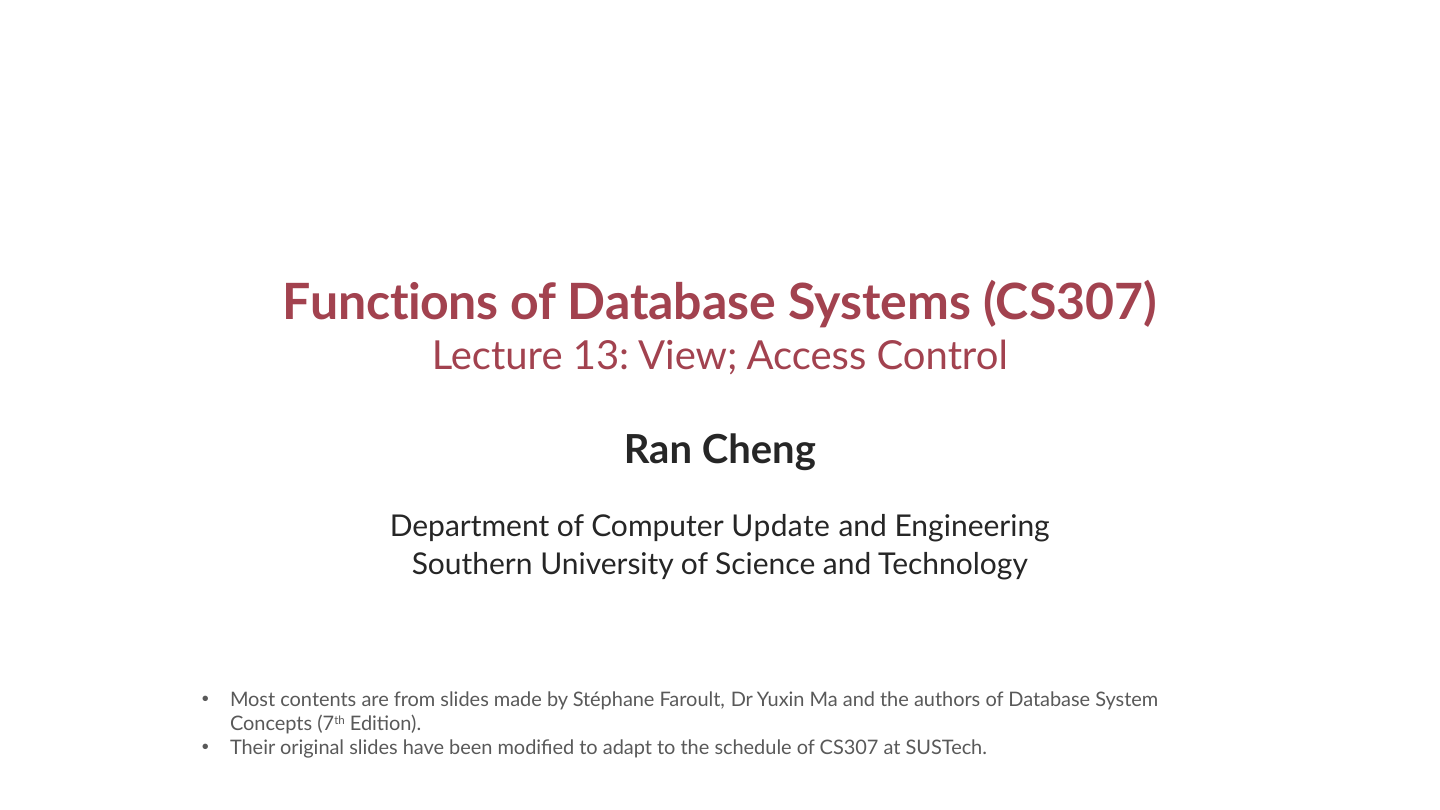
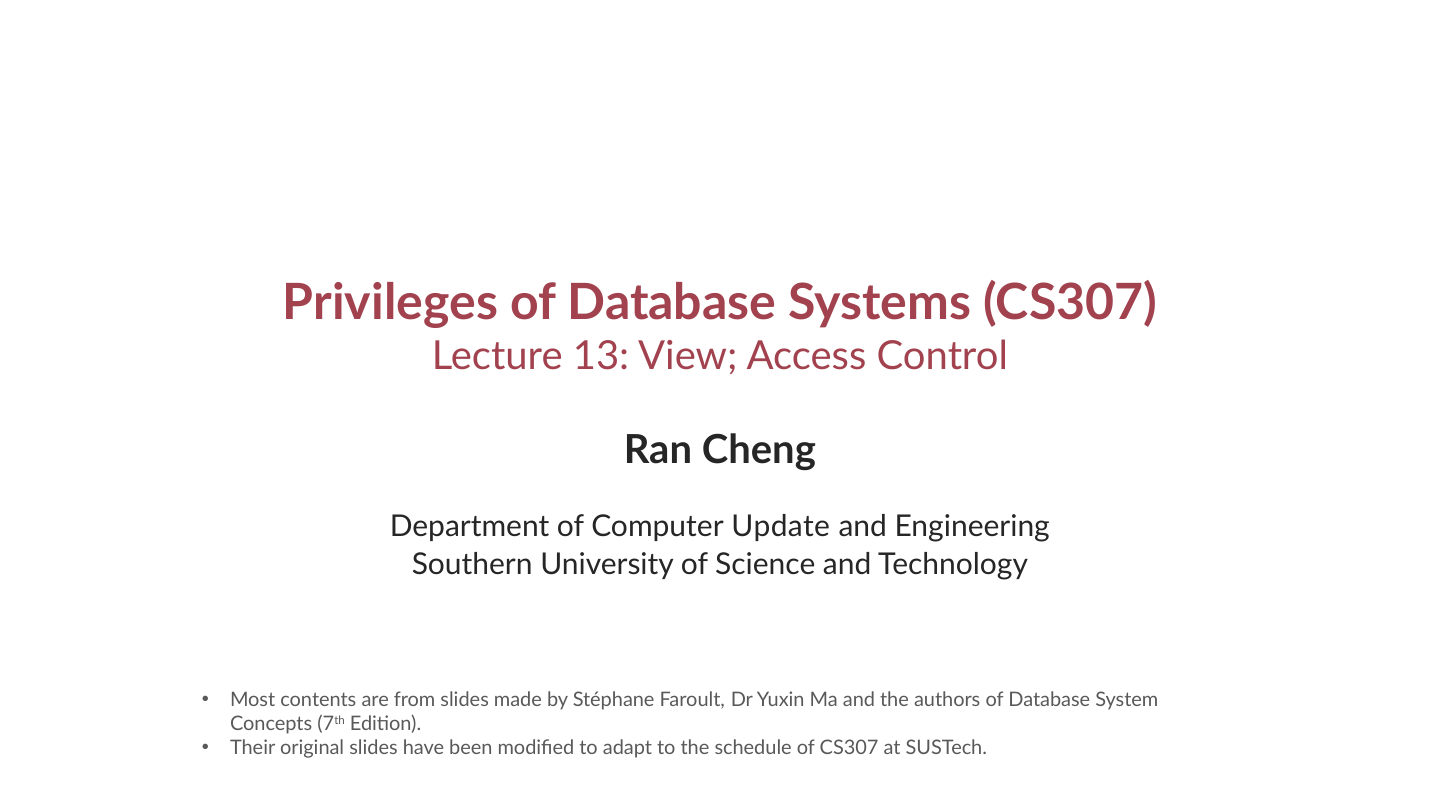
Functions: Functions -> Privileges
